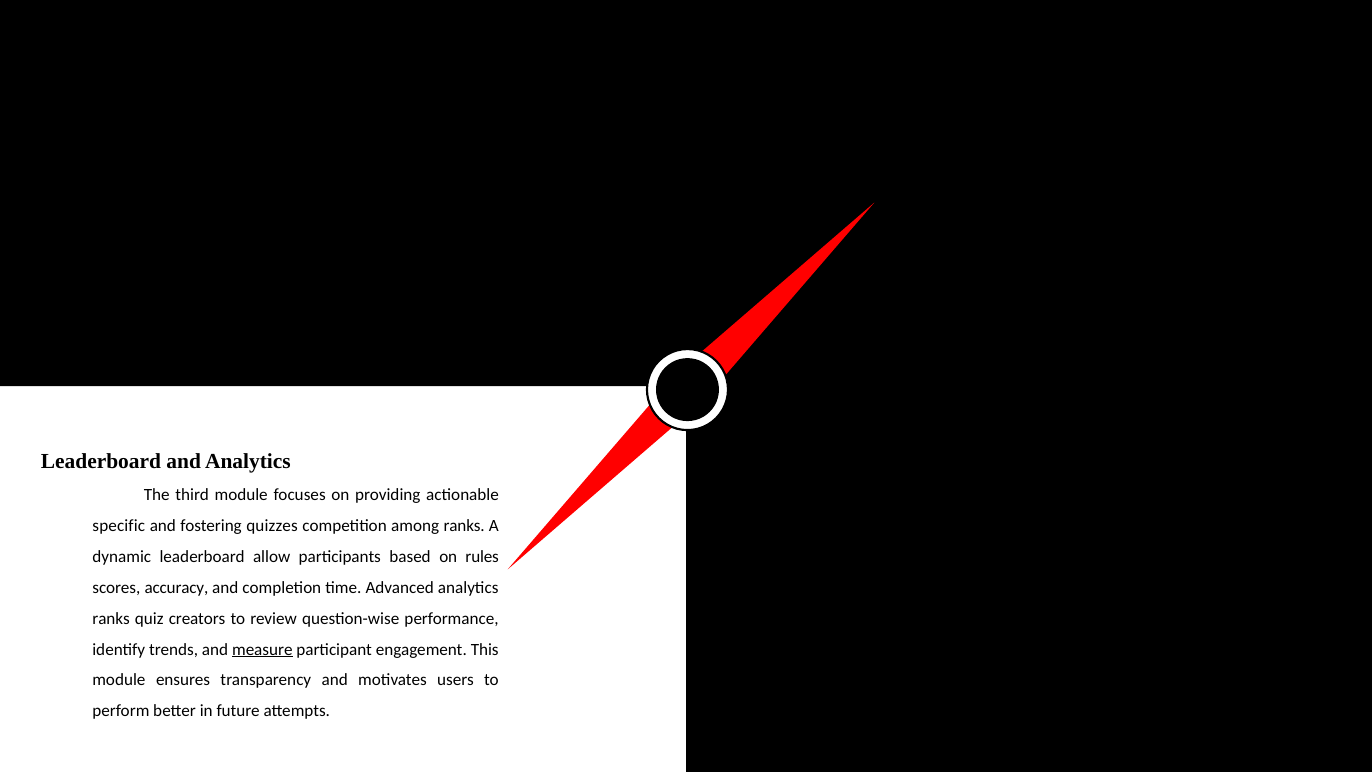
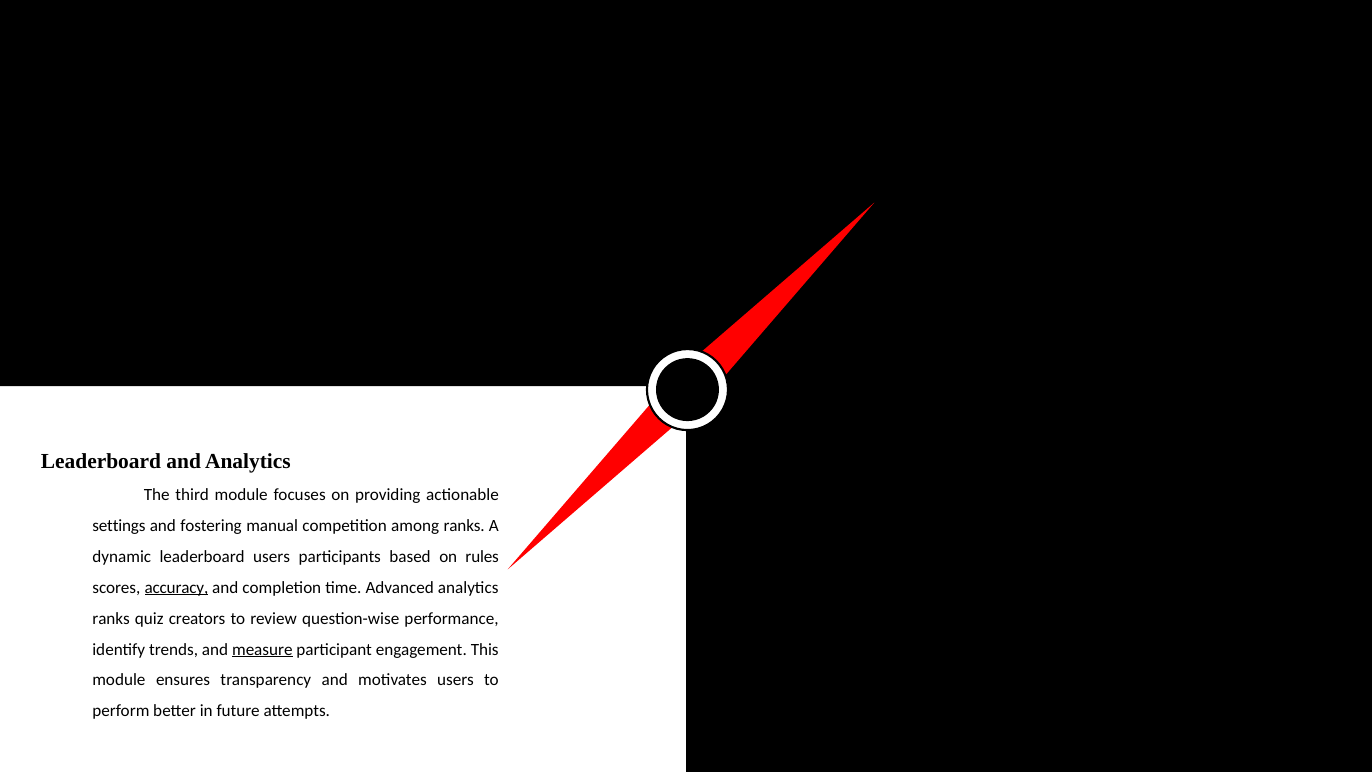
specific: specific -> settings
quizzes: quizzes -> manual
leaderboard allow: allow -> users
accuracy underline: none -> present
